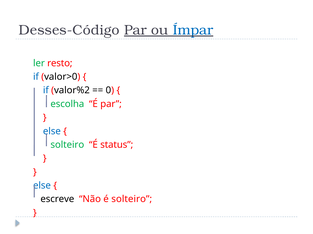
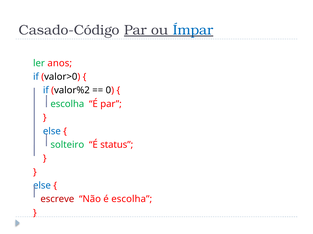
Desses-Código: Desses-Código -> Casado-Código
resto: resto -> anos
escreve colour: black -> red
é solteiro: solteiro -> escolha
